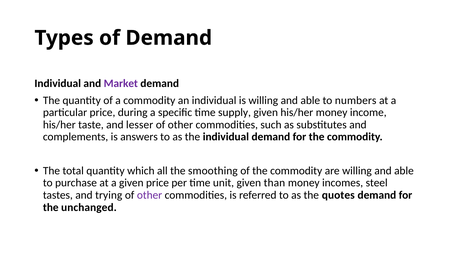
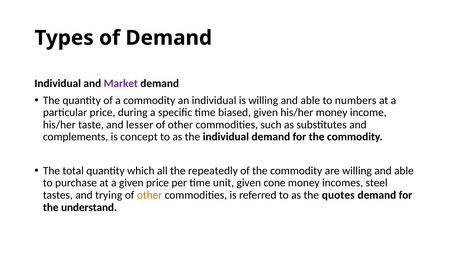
supply: supply -> biased
answers: answers -> concept
smoothing: smoothing -> repeatedly
than: than -> cone
other at (150, 195) colour: purple -> orange
unchanged: unchanged -> understand
